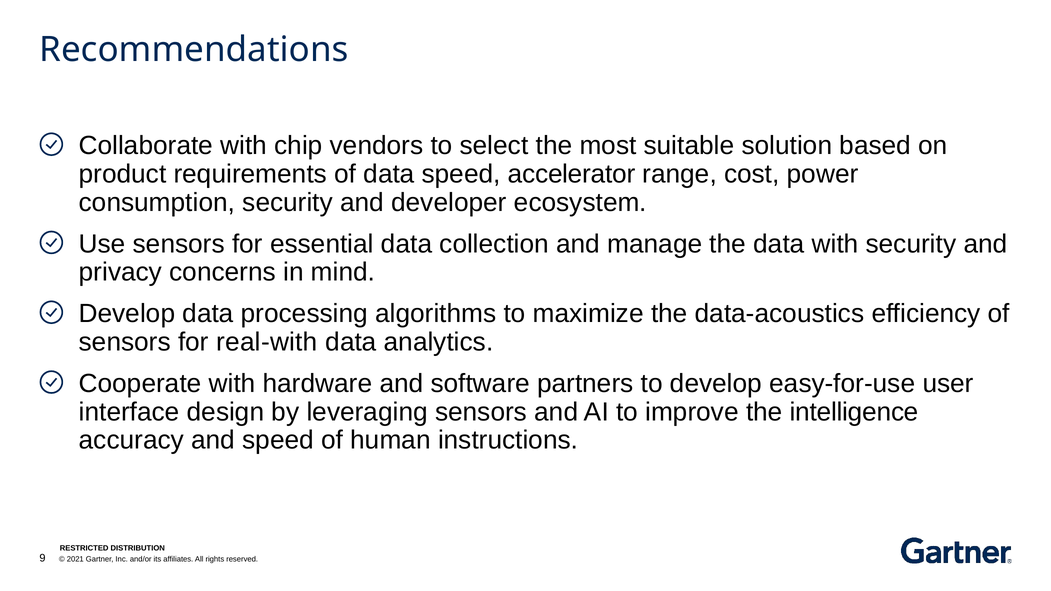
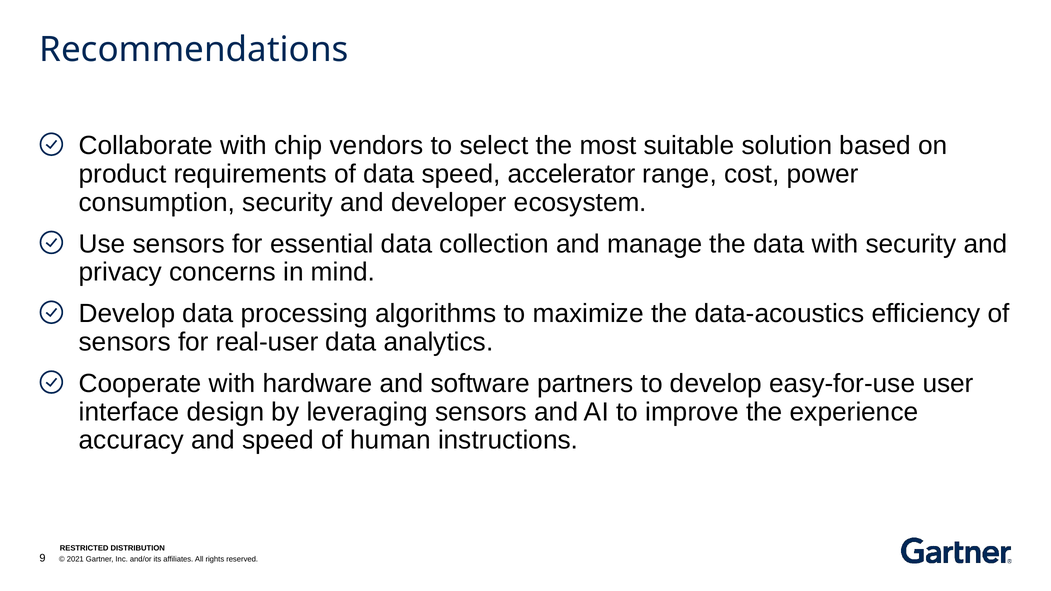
real-with: real-with -> real-user
intelligence: intelligence -> experience
